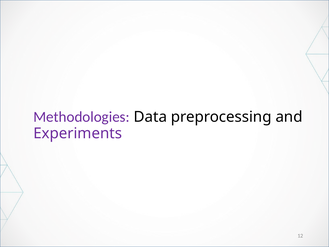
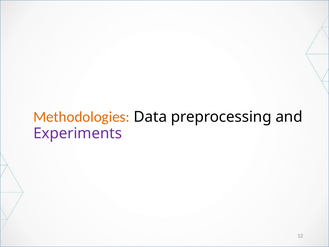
Methodologies colour: purple -> orange
